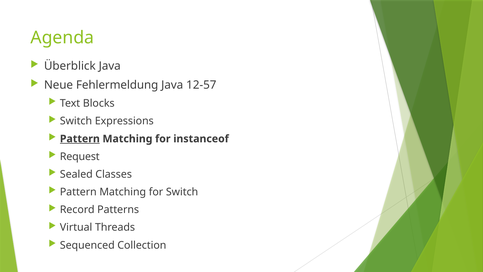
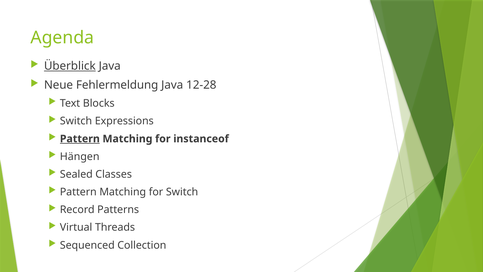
Überblick underline: none -> present
12-57: 12-57 -> 12-28
Request: Request -> Hängen
